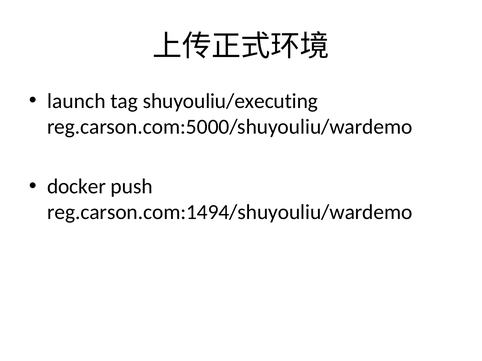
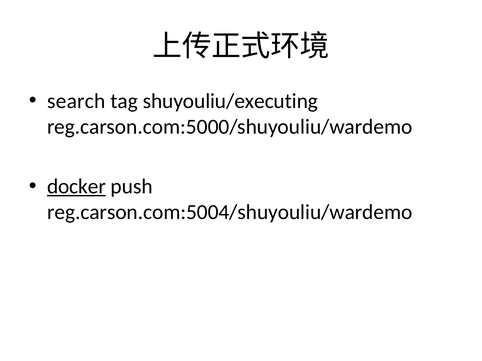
launch: launch -> search
docker underline: none -> present
reg.carson.com:1494/shuyouliu/wardemo: reg.carson.com:1494/shuyouliu/wardemo -> reg.carson.com:5004/shuyouliu/wardemo
